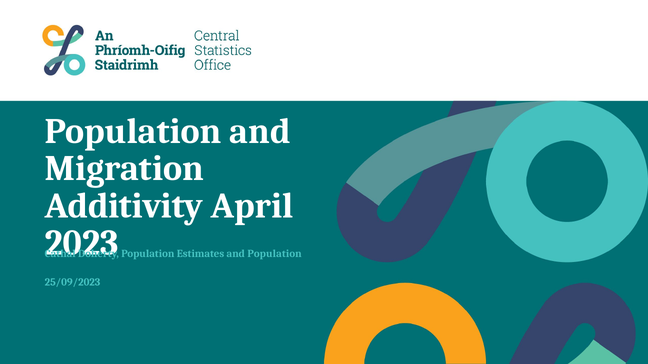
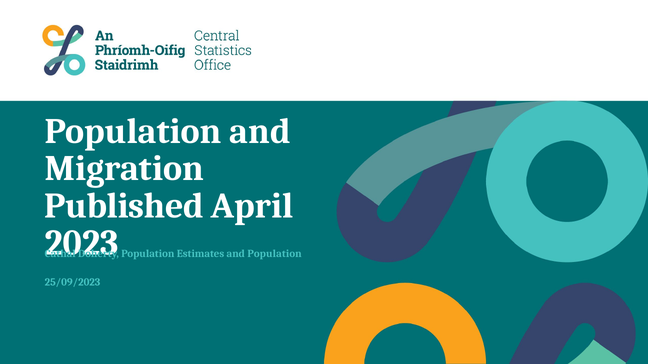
Additivity: Additivity -> Published
